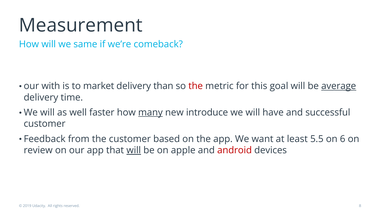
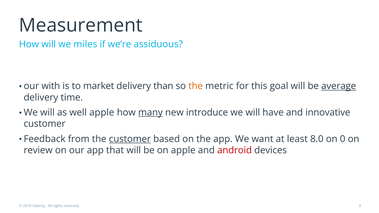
same: same -> miles
comeback: comeback -> assiduous
the at (196, 86) colour: red -> orange
well faster: faster -> apple
successful: successful -> innovative
customer at (130, 139) underline: none -> present
5.5: 5.5 -> 8.0
6: 6 -> 0
will at (134, 150) underline: present -> none
